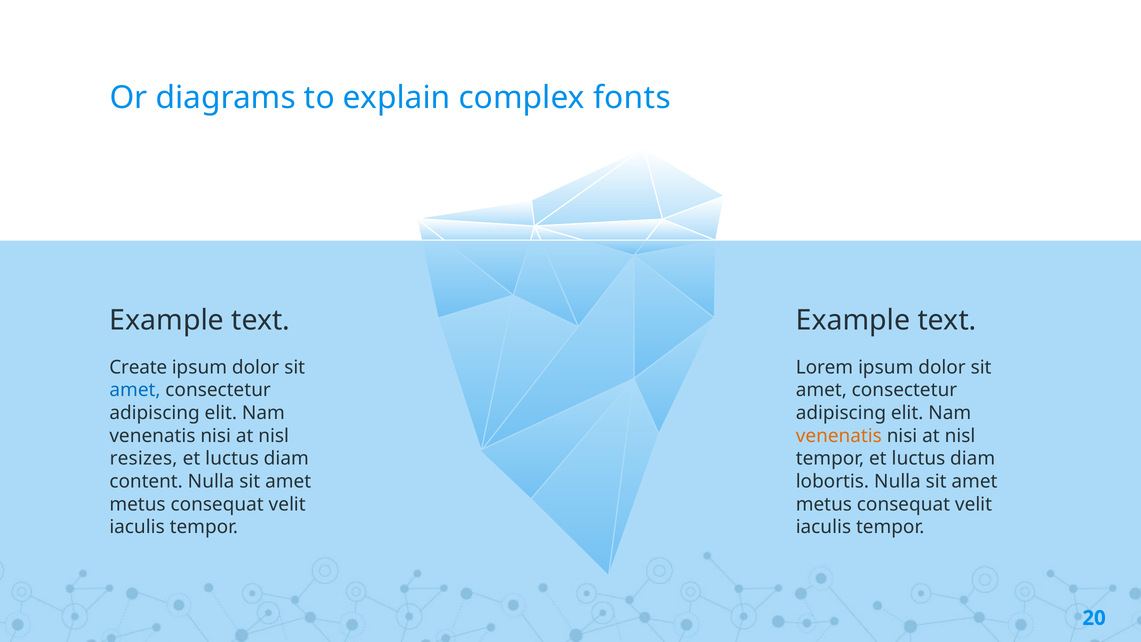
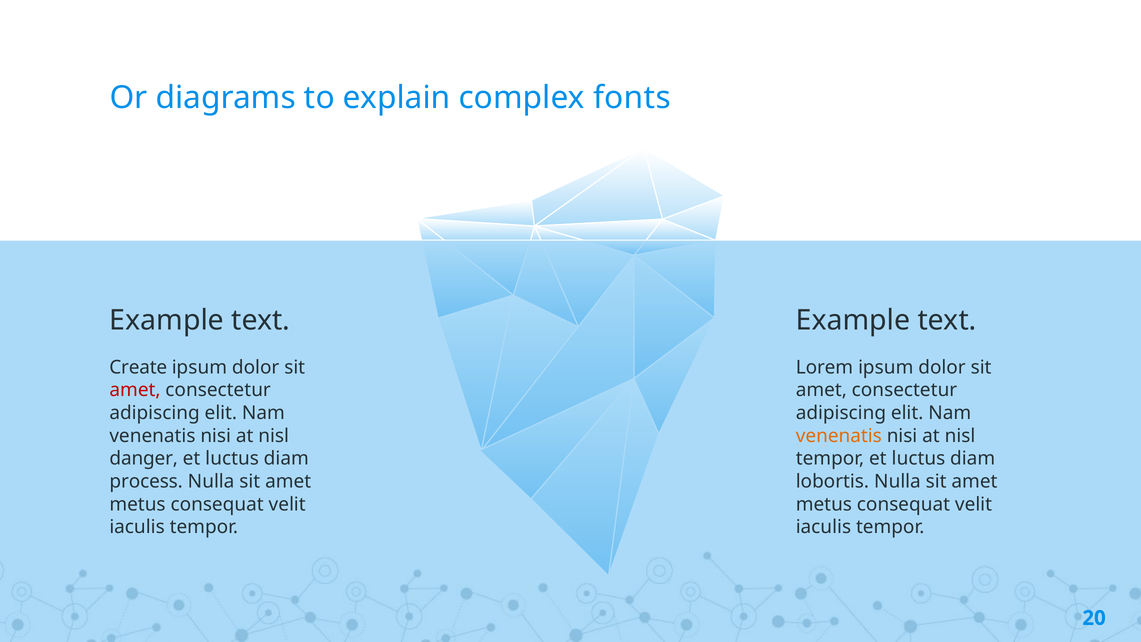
amet at (135, 390) colour: blue -> red
resizes: resizes -> danger
content: content -> process
